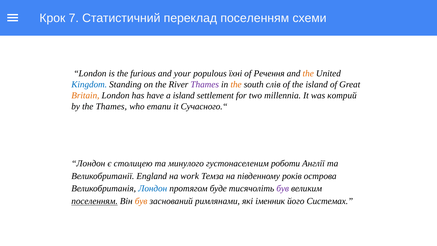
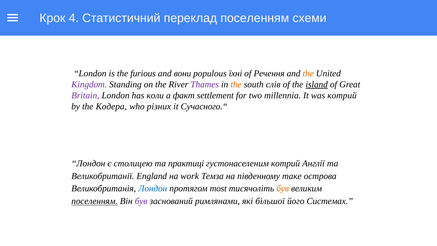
7: 7 -> 4
your: your -> вони
Kingdom colour: blue -> purple
island at (317, 84) underline: none -> present
Britain colour: orange -> purple
have: have -> коли
a island: island -> факт
the Thames: Thames -> Кодера
етапи: етапи -> різних
минулого: минулого -> практиці
густонаселеним роботи: роботи -> котрий
років: років -> таке
буде: буде -> most
був at (283, 189) colour: purple -> orange
був at (141, 201) colour: orange -> purple
іменник: іменник -> більшої
